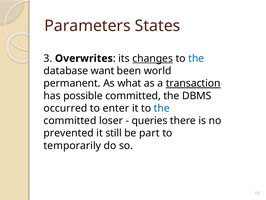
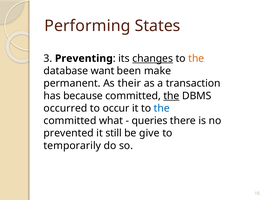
Parameters: Parameters -> Performing
Overwrites: Overwrites -> Preventing
the at (196, 58) colour: blue -> orange
world: world -> make
what: what -> their
transaction underline: present -> none
possible: possible -> because
the at (171, 96) underline: none -> present
enter: enter -> occur
loser: loser -> what
part: part -> give
